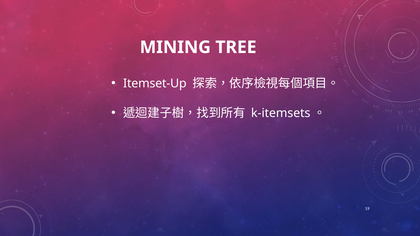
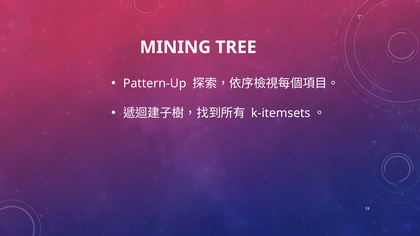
Itemset-Up: Itemset-Up -> Pattern-Up
